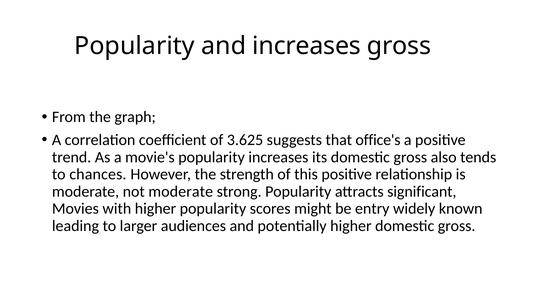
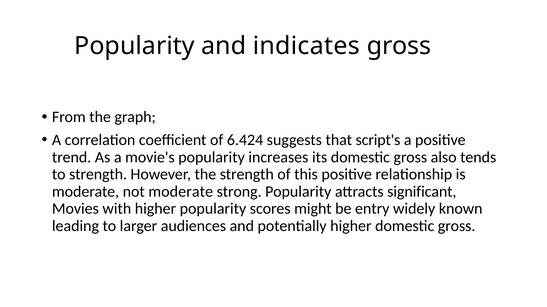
and increases: increases -> indicates
3.625: 3.625 -> 6.424
office's: office's -> script's
to chances: chances -> strength
